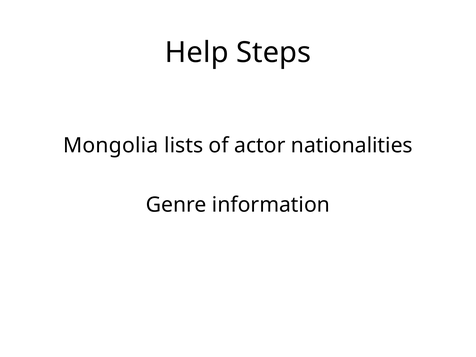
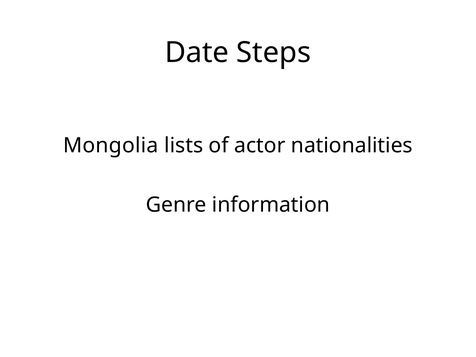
Help: Help -> Date
